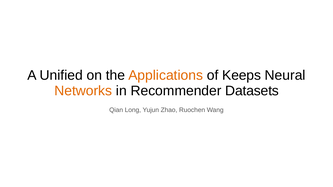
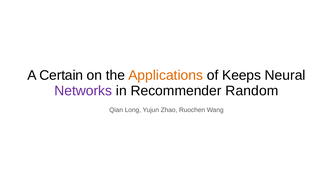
Unified: Unified -> Certain
Networks colour: orange -> purple
Datasets: Datasets -> Random
